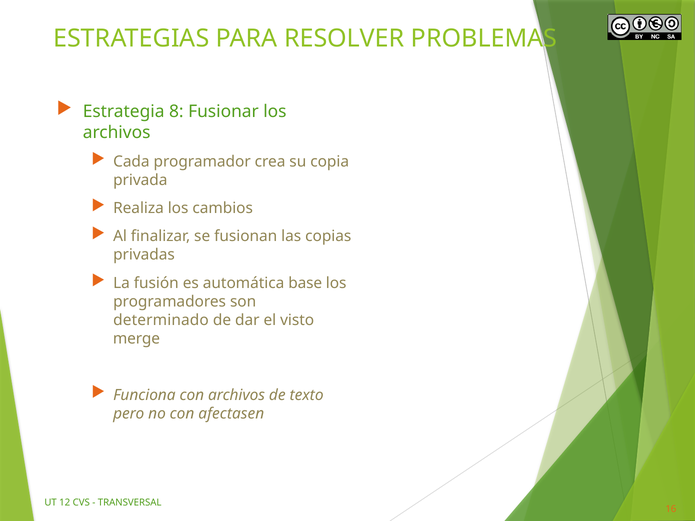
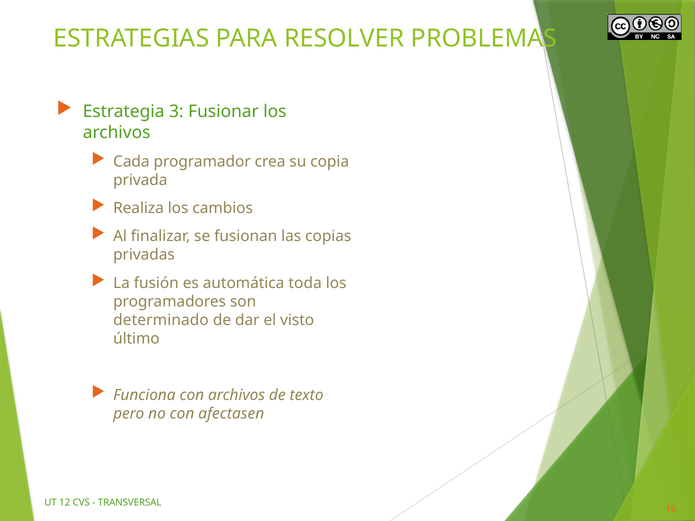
8: 8 -> 3
base: base -> toda
merge: merge -> último
